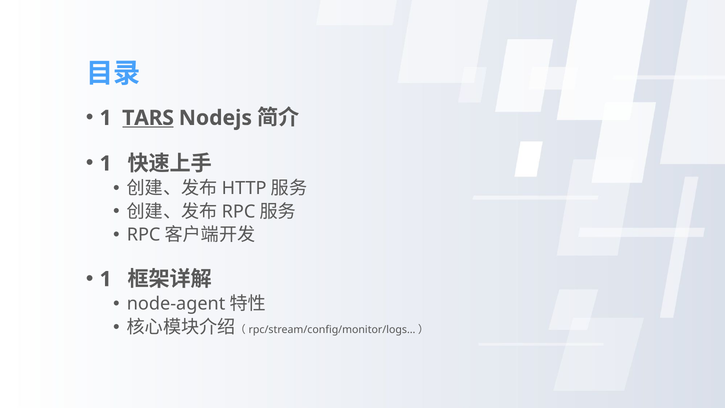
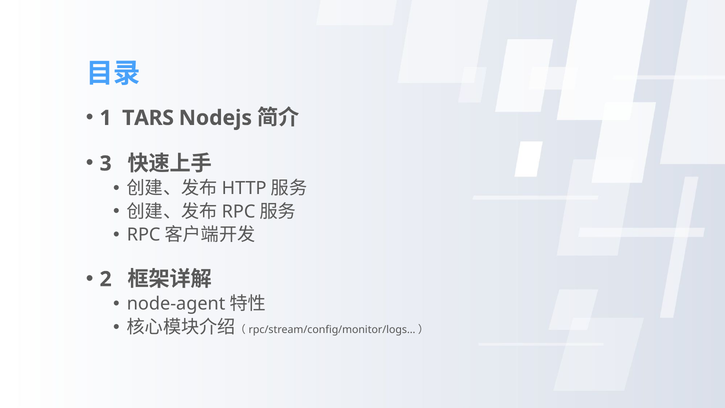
TARS underline: present -> none
1 at (106, 163): 1 -> 3
1 at (106, 279): 1 -> 2
